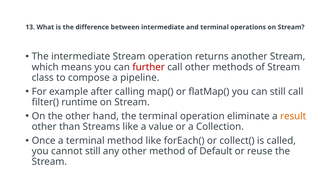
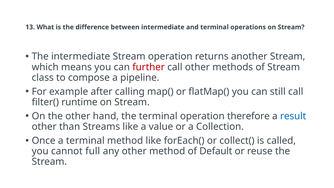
eliminate: eliminate -> therefore
result colour: orange -> blue
cannot still: still -> full
